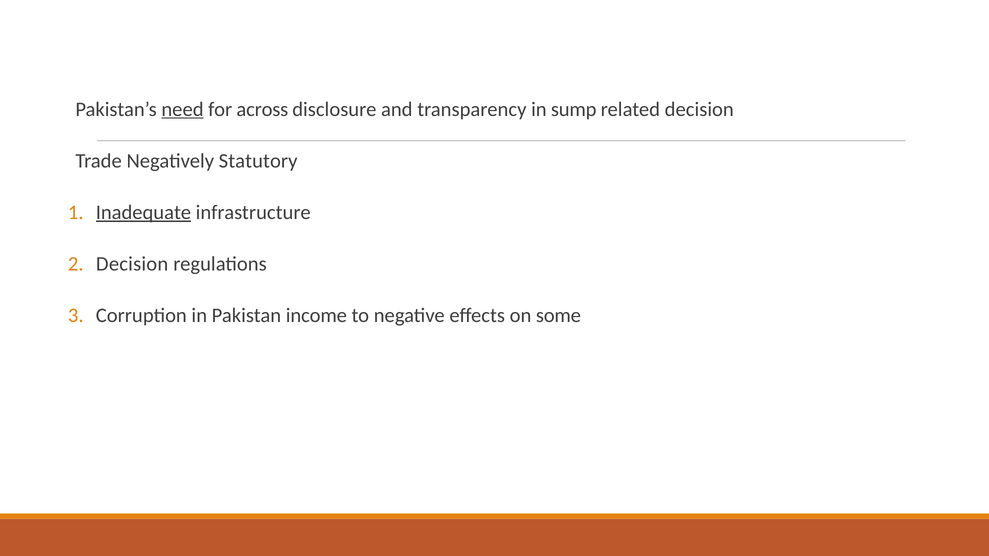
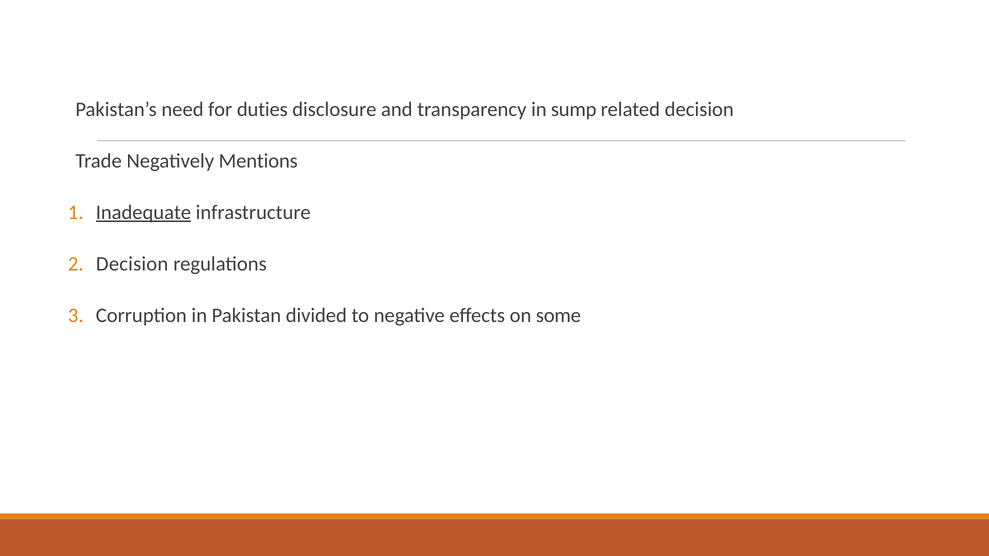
need underline: present -> none
across: across -> duties
Statutory: Statutory -> Mentions
income: income -> divided
